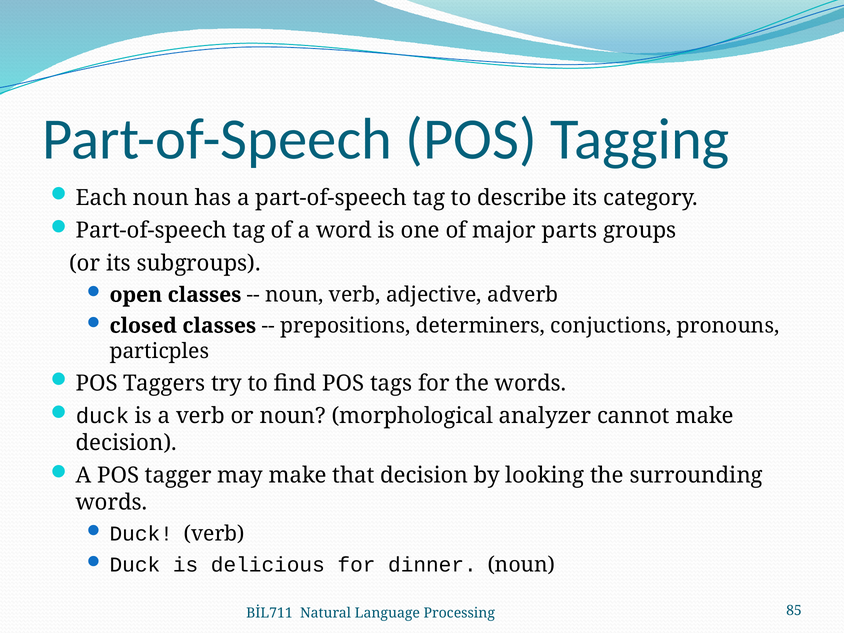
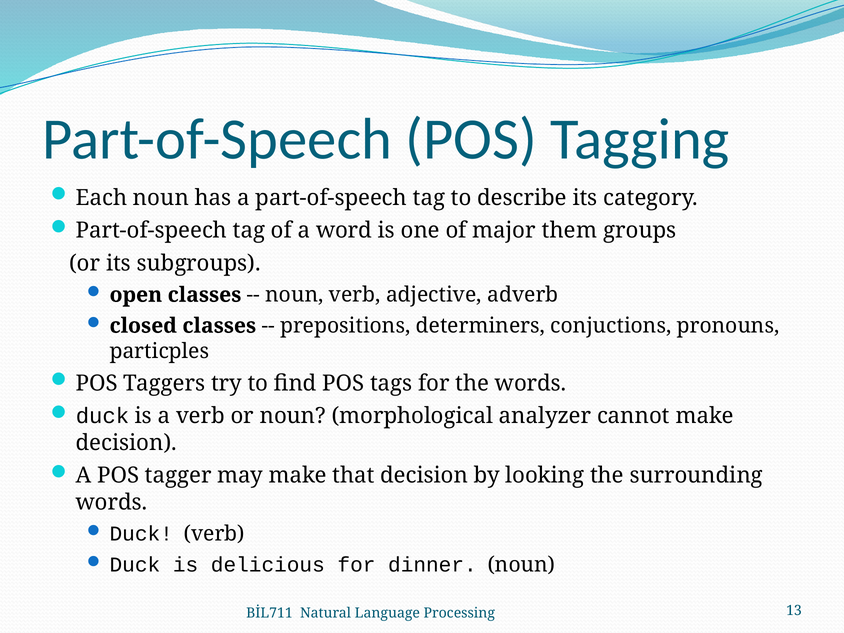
parts: parts -> them
85: 85 -> 13
